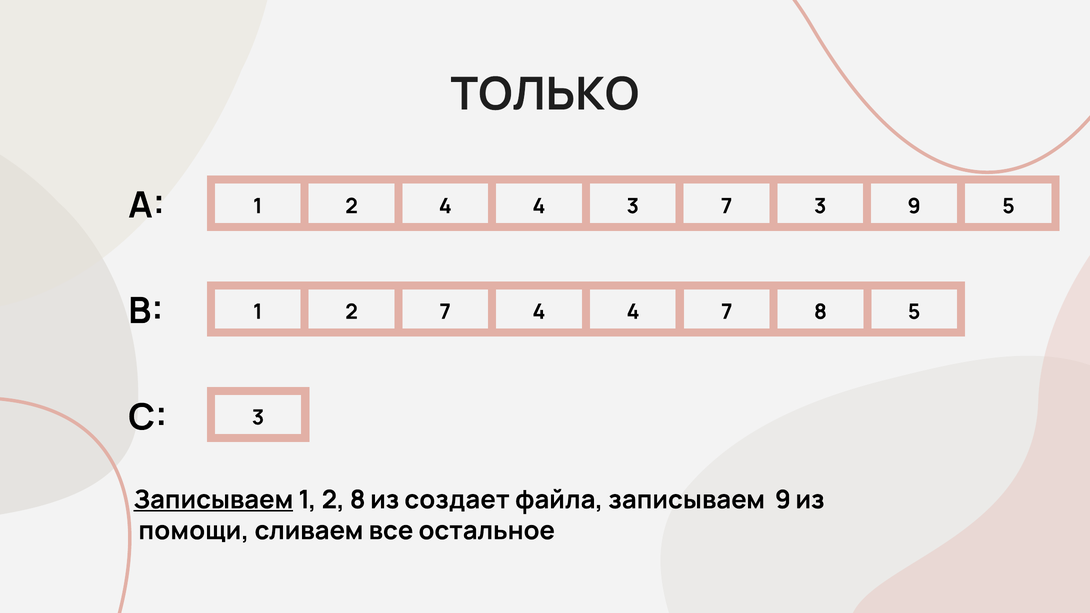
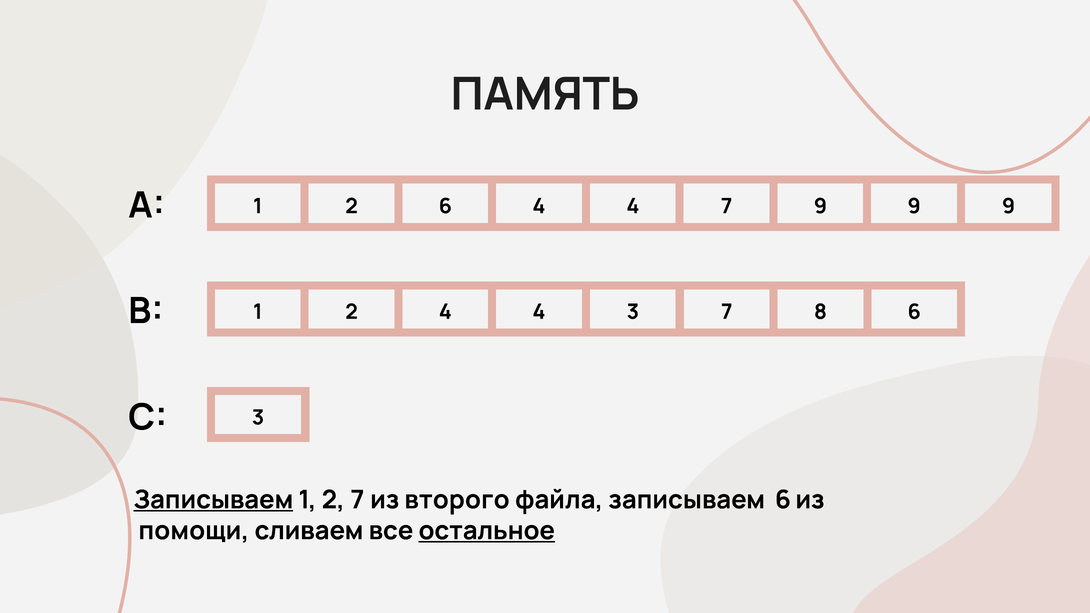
ТОЛЬКО: ТОЛЬКО -> ПАМЯТЬ
2 4: 4 -> 6
3 at (633, 206): 3 -> 4
7 3: 3 -> 9
5 at (1008, 206): 5 -> 9
2 7: 7 -> 4
4 at (633, 312): 4 -> 3
8 5: 5 -> 6
2 8: 8 -> 7
создает: создает -> второго
записываем 9: 9 -> 6
остальное underline: none -> present
